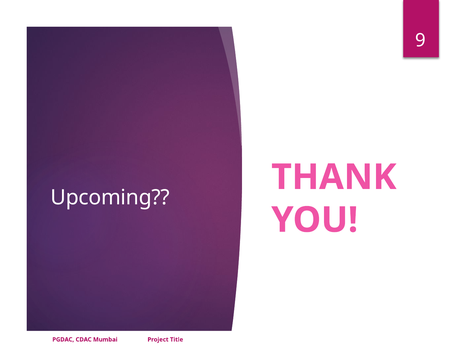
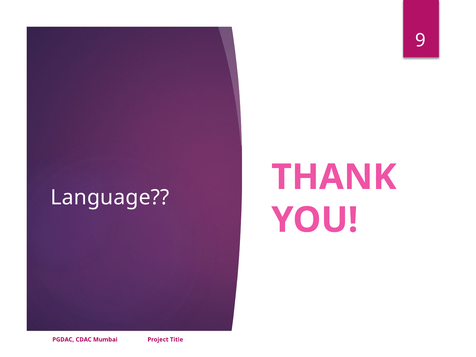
Upcoming: Upcoming -> Language
